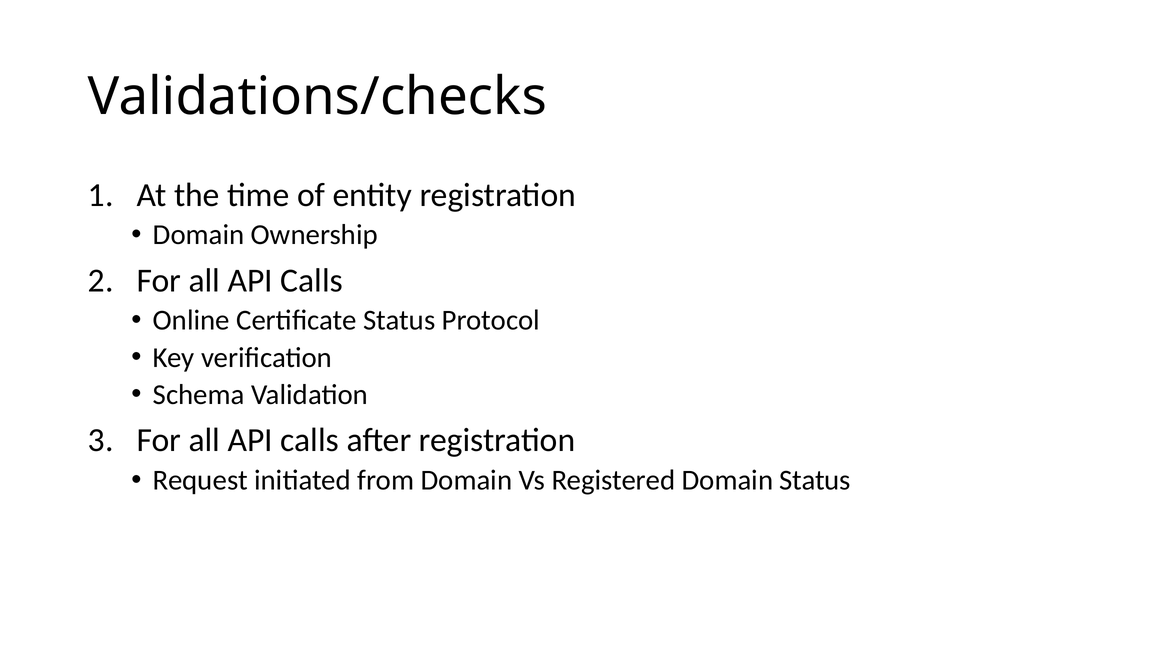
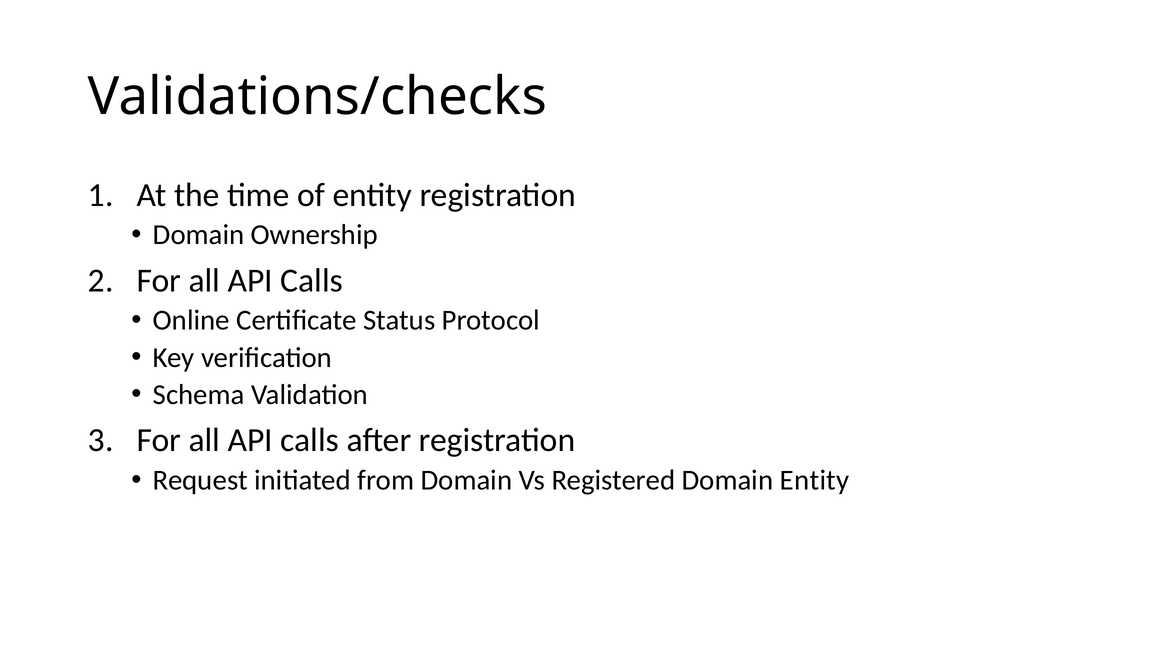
Domain Status: Status -> Entity
